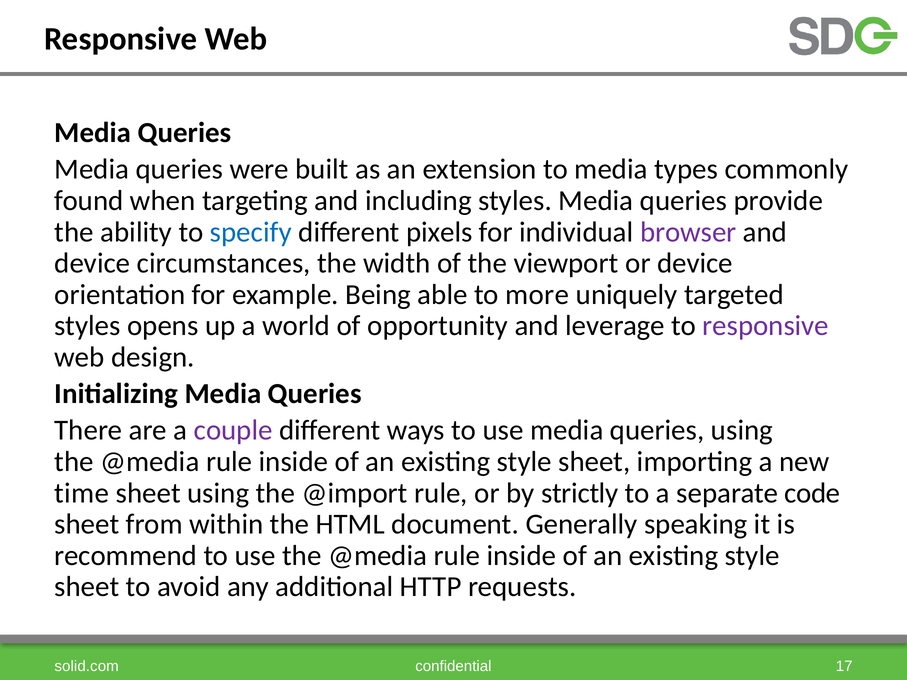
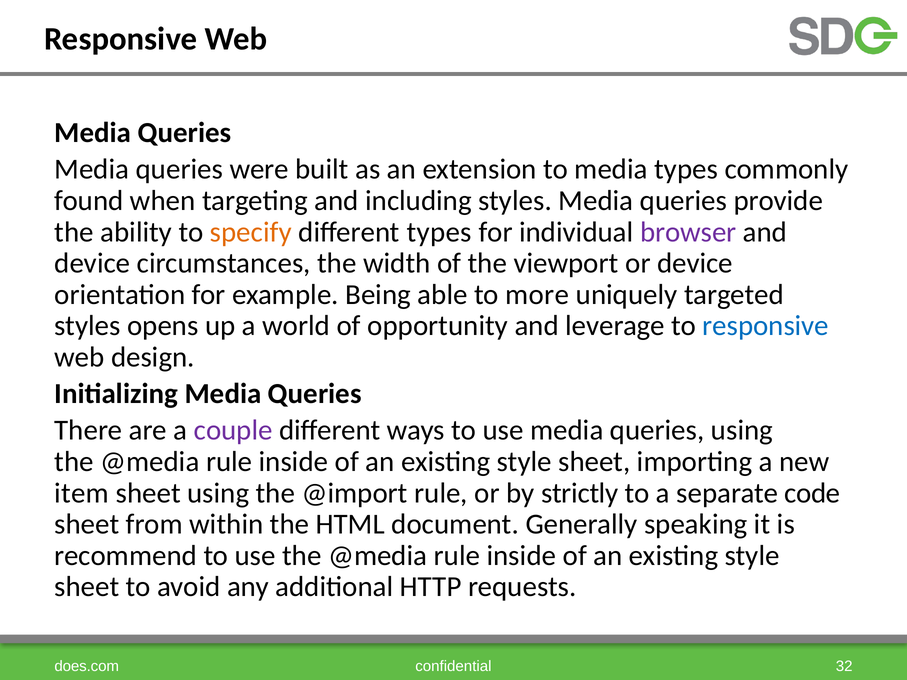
specify colour: blue -> orange
different pixels: pixels -> types
responsive at (766, 326) colour: purple -> blue
time: time -> item
solid.com: solid.com -> does.com
17: 17 -> 32
